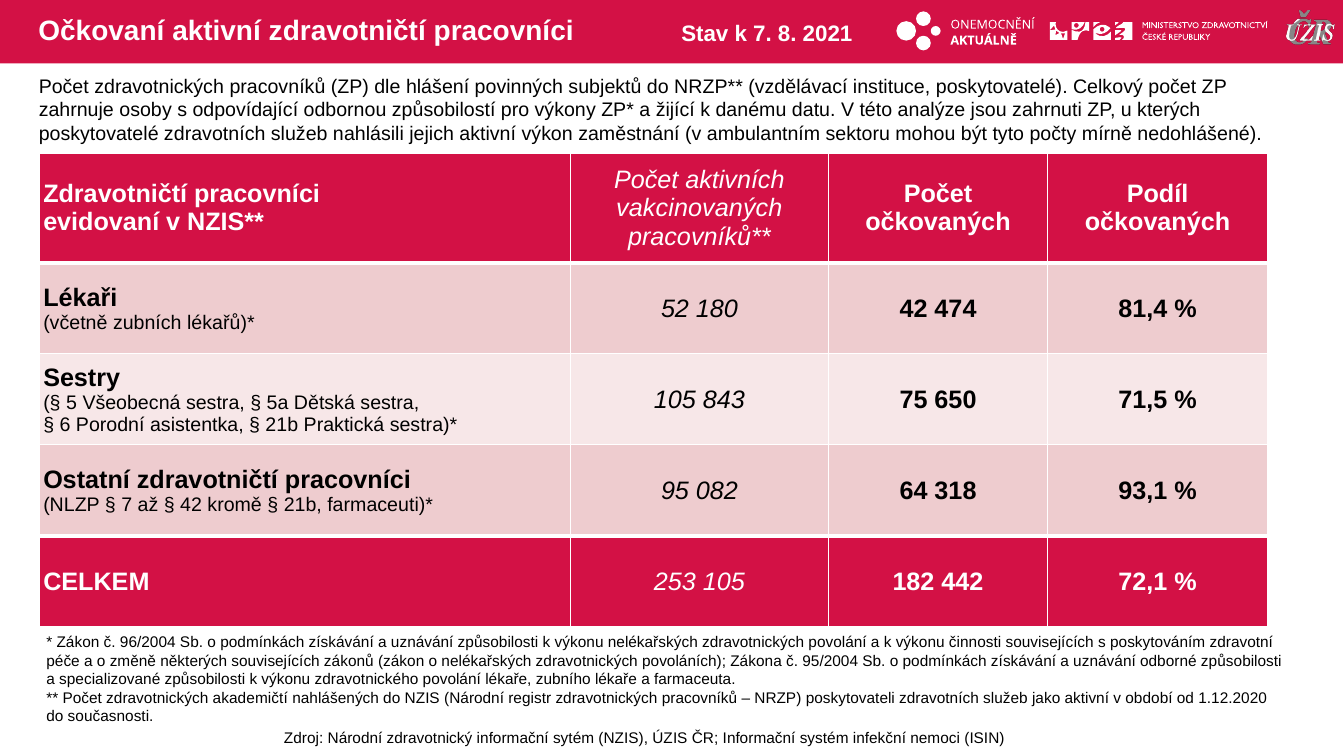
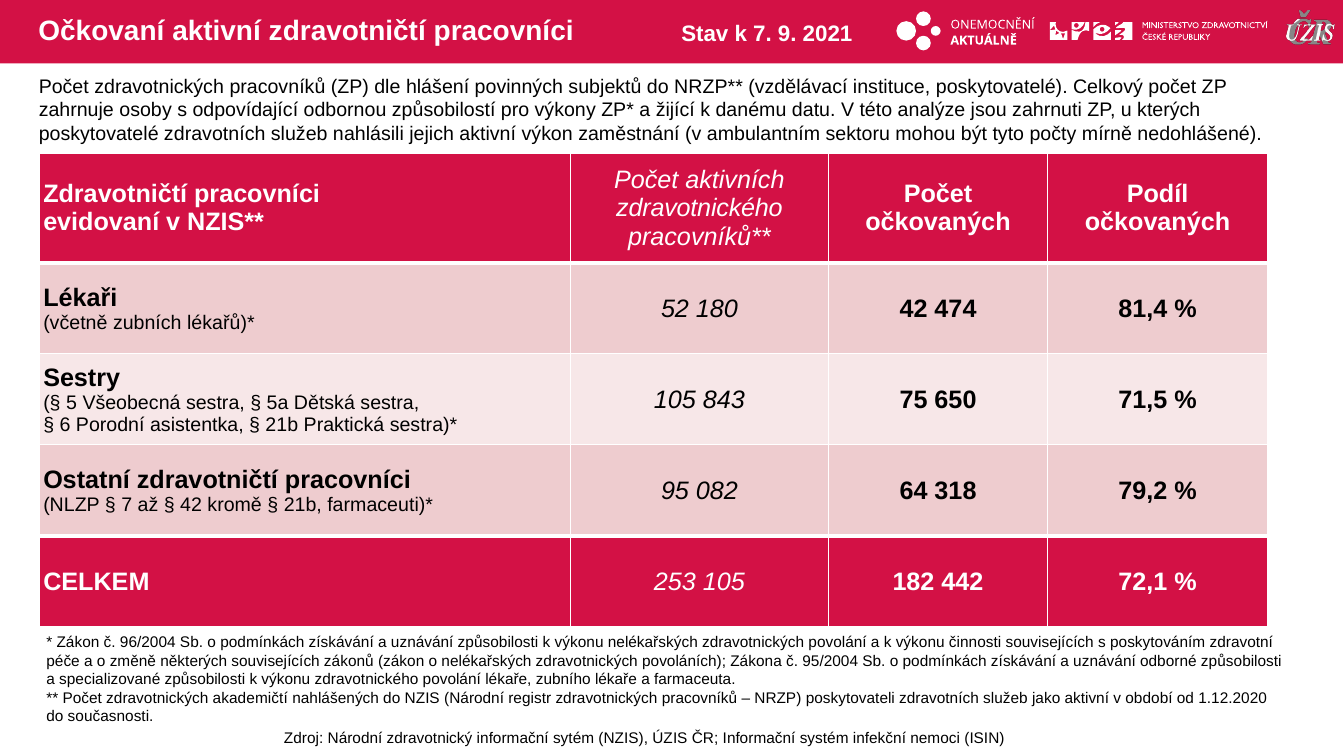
8: 8 -> 9
vakcinovaných at (699, 208): vakcinovaných -> zdravotnického
93,1: 93,1 -> 79,2
